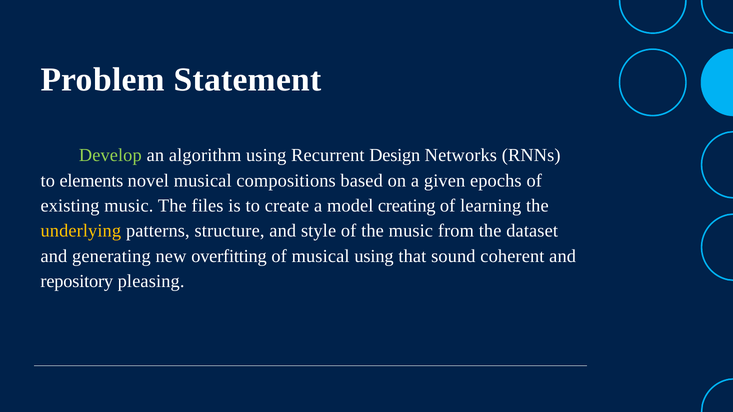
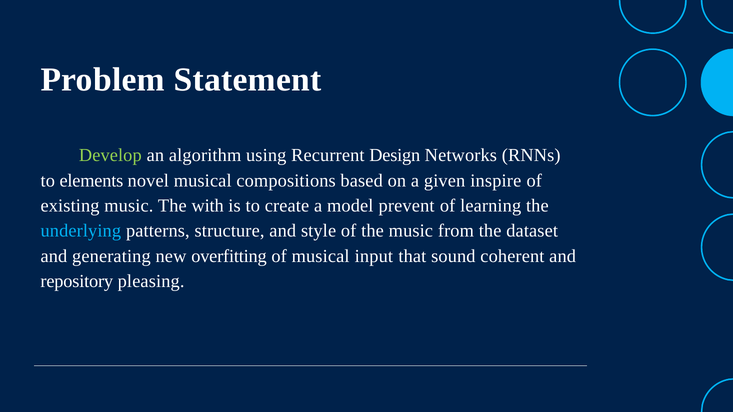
epochs: epochs -> inspire
files: files -> with
creating: creating -> prevent
underlying colour: yellow -> light blue
musical using: using -> input
